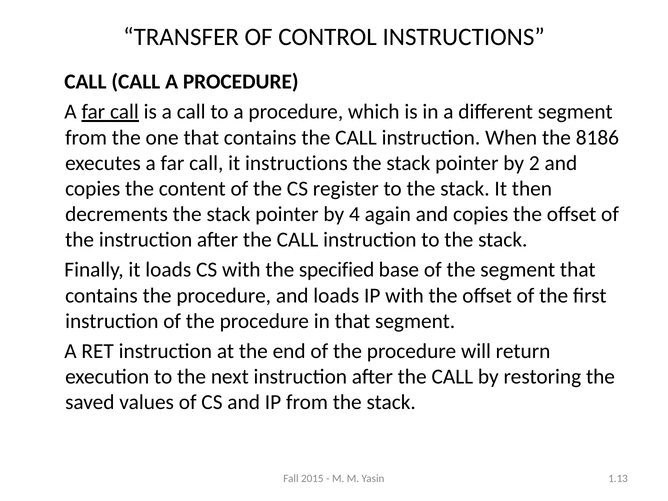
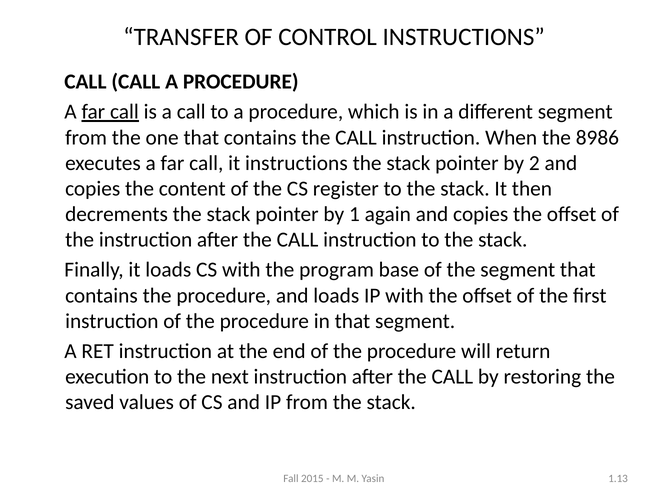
8186: 8186 -> 8986
4: 4 -> 1
specified: specified -> program
